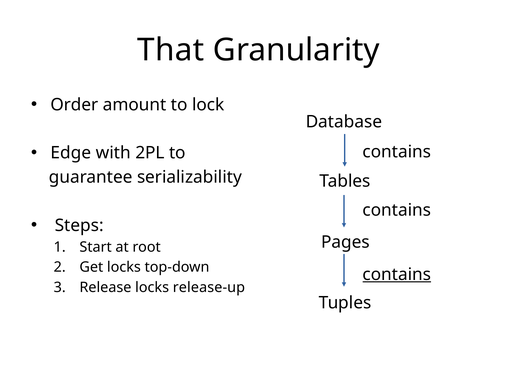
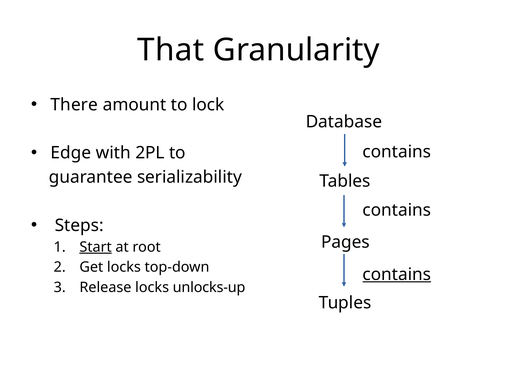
Order: Order -> There
Start underline: none -> present
release-up: release-up -> unlocks-up
